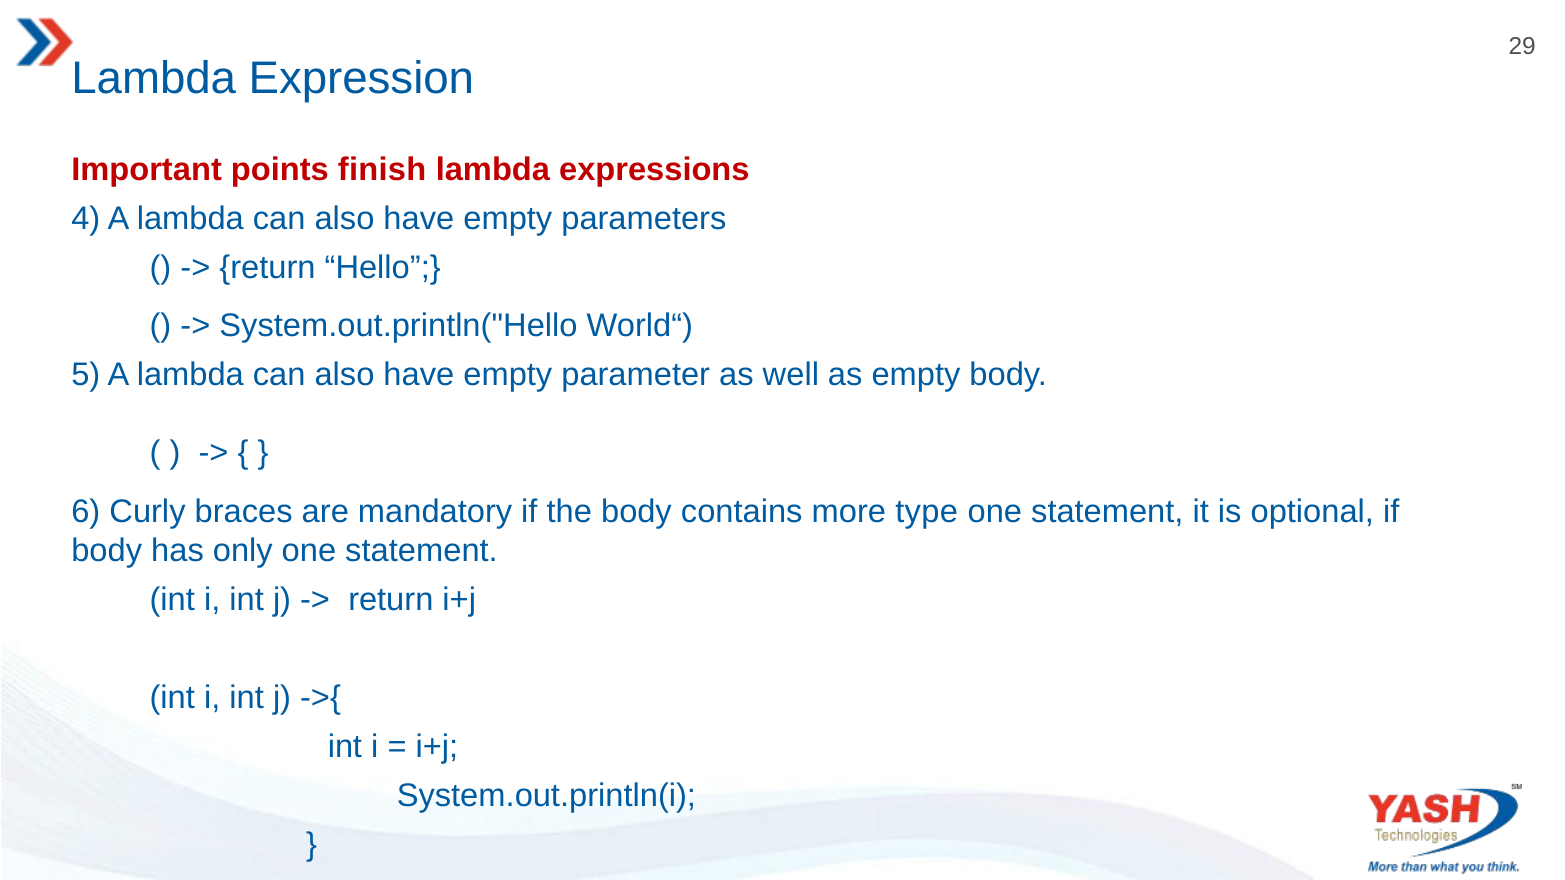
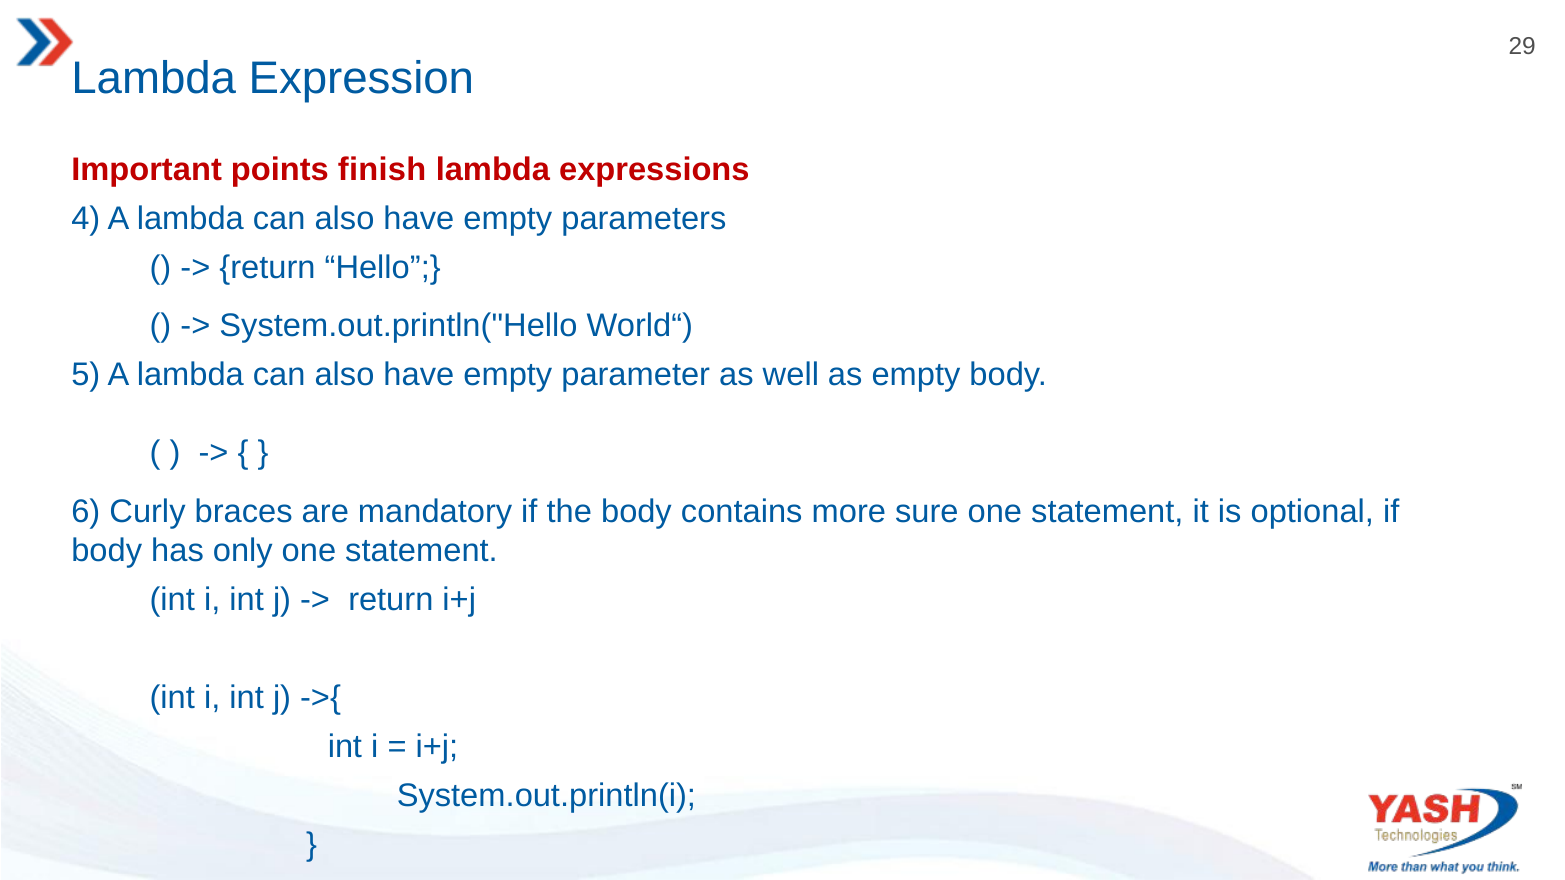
type: type -> sure
